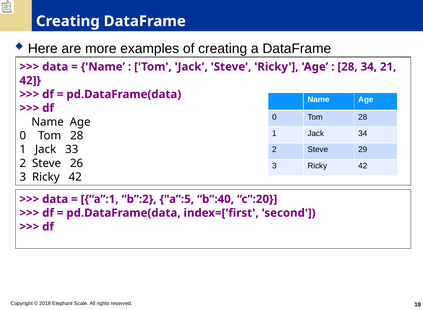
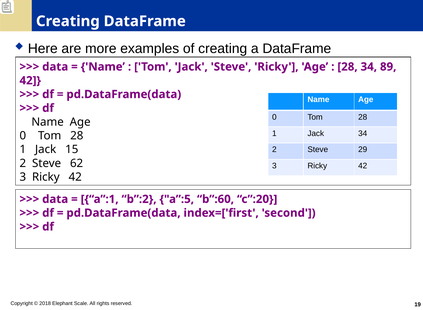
21: 21 -> 89
33: 33 -> 15
26: 26 -> 62
b”:40: b”:40 -> b”:60
